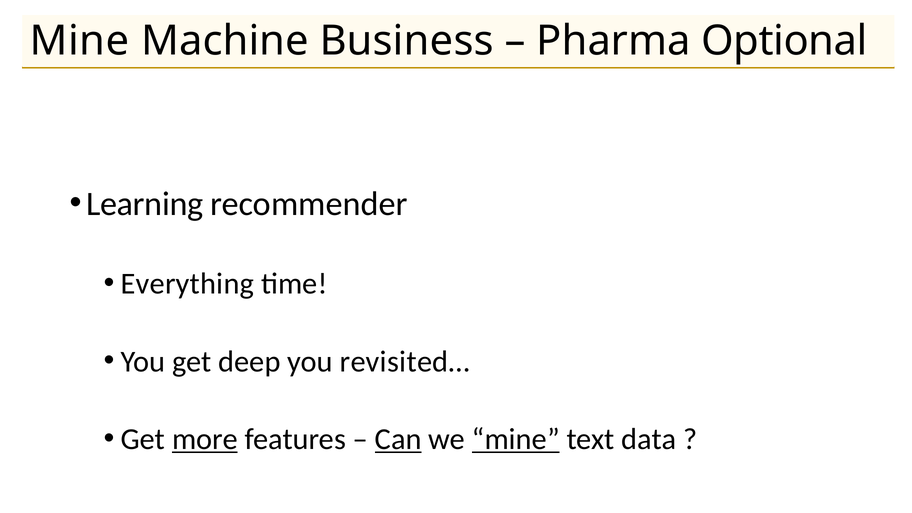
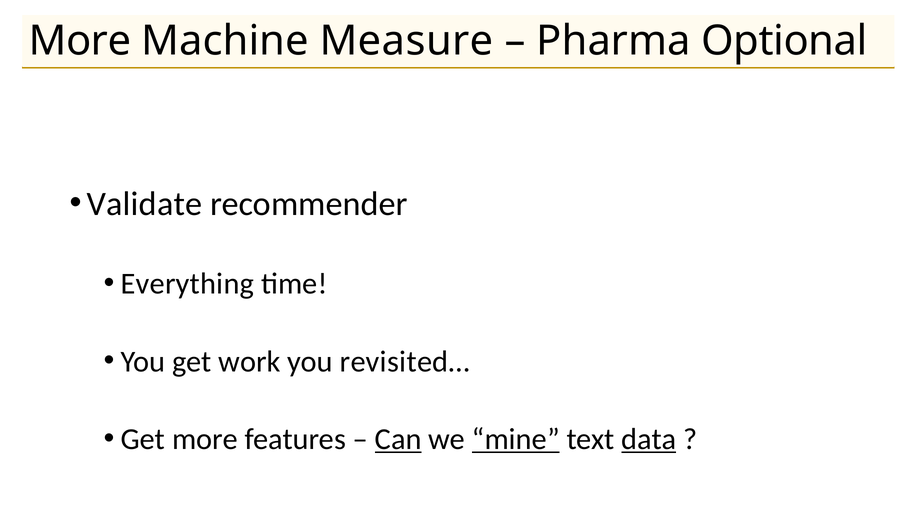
Mine at (80, 41): Mine -> More
Business: Business -> Measure
Learning: Learning -> Validate
deep: deep -> work
more at (205, 439) underline: present -> none
data underline: none -> present
